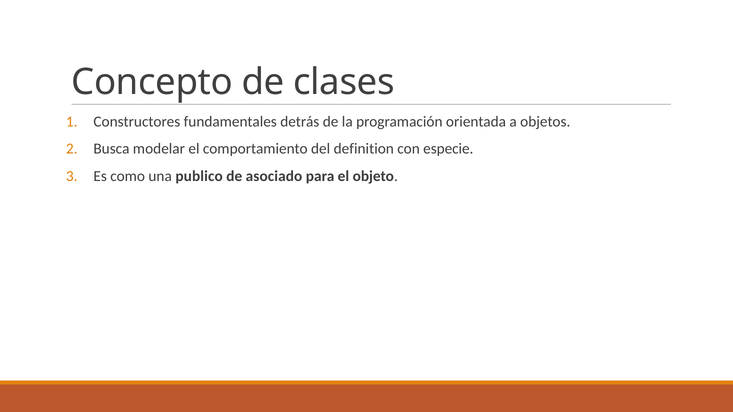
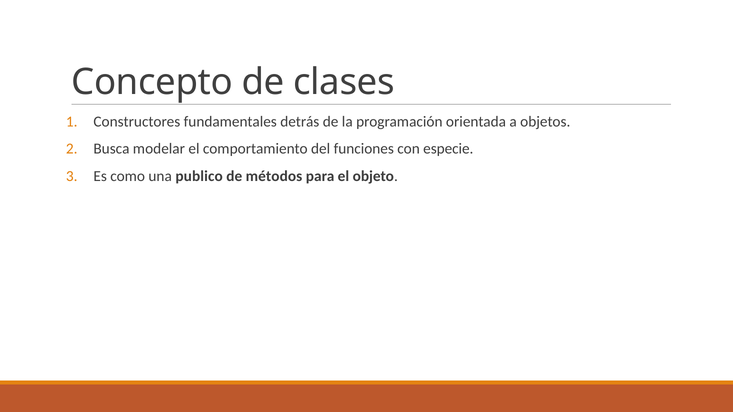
definition: definition -> funciones
asociado: asociado -> métodos
